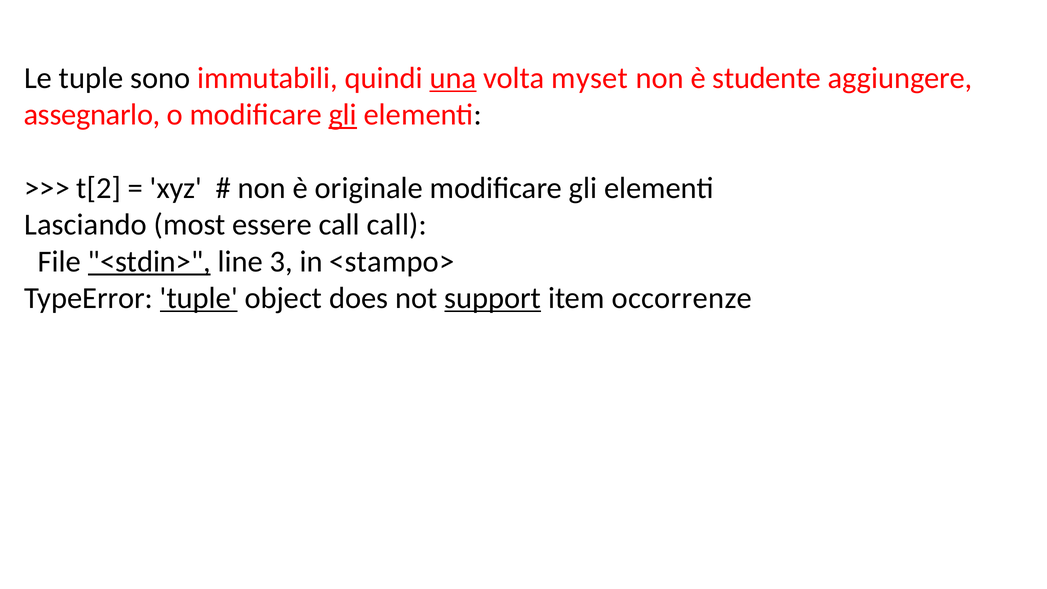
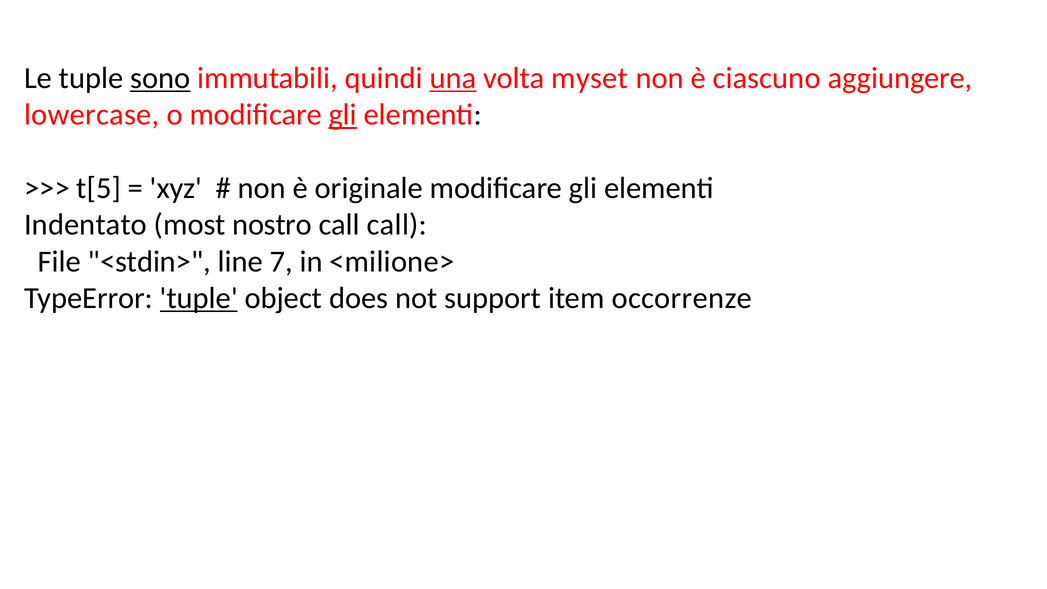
sono underline: none -> present
studente: studente -> ciascuno
assegnarlo: assegnarlo -> lowercase
t[2: t[2 -> t[5
Lasciando: Lasciando -> Indentato
essere: essere -> nostro
<stdin> underline: present -> none
3: 3 -> 7
<stampo>: <stampo> -> <milione>
support underline: present -> none
